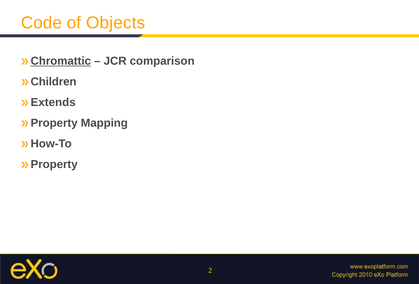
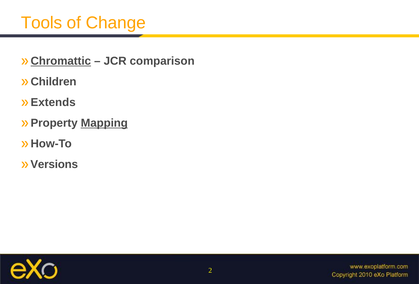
Code: Code -> Tools
Objects: Objects -> Change
Mapping underline: none -> present
Property at (54, 164): Property -> Versions
